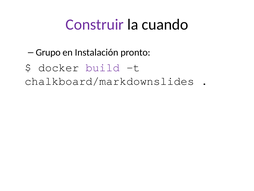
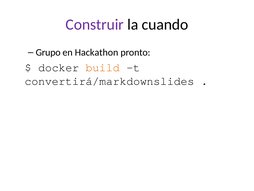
Instalación: Instalación -> Hackathon
build colour: purple -> orange
chalkboard/markdownslides: chalkboard/markdownslides -> convertirá/markdownslides
